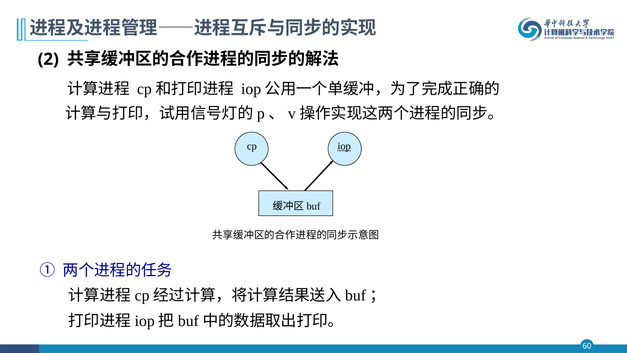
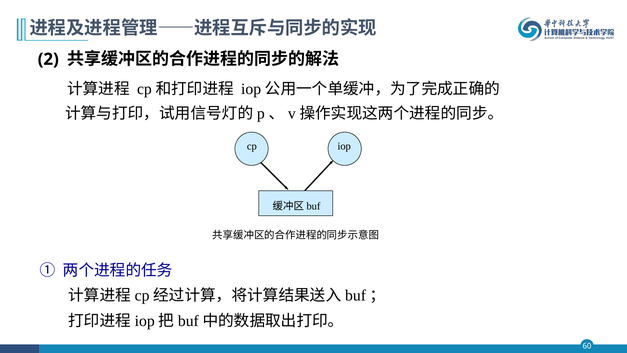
iop underline: present -> none
